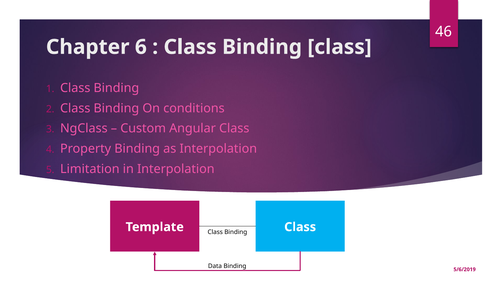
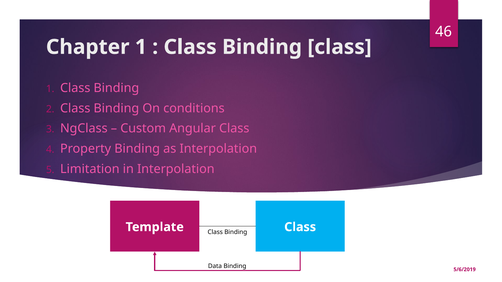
Chapter 6: 6 -> 1
